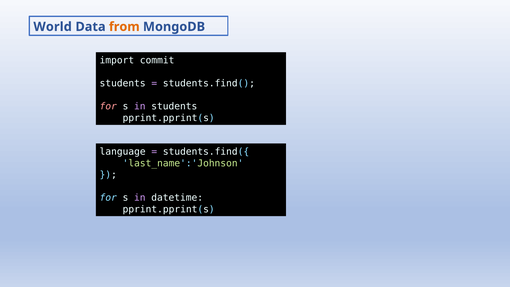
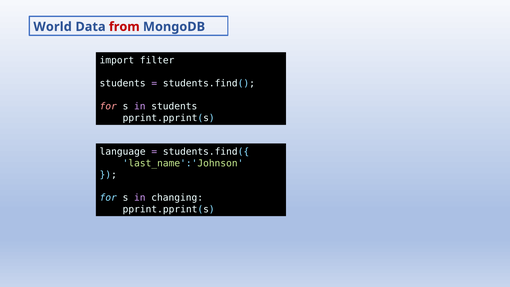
from colour: orange -> red
commit: commit -> filter
datetime: datetime -> changing
